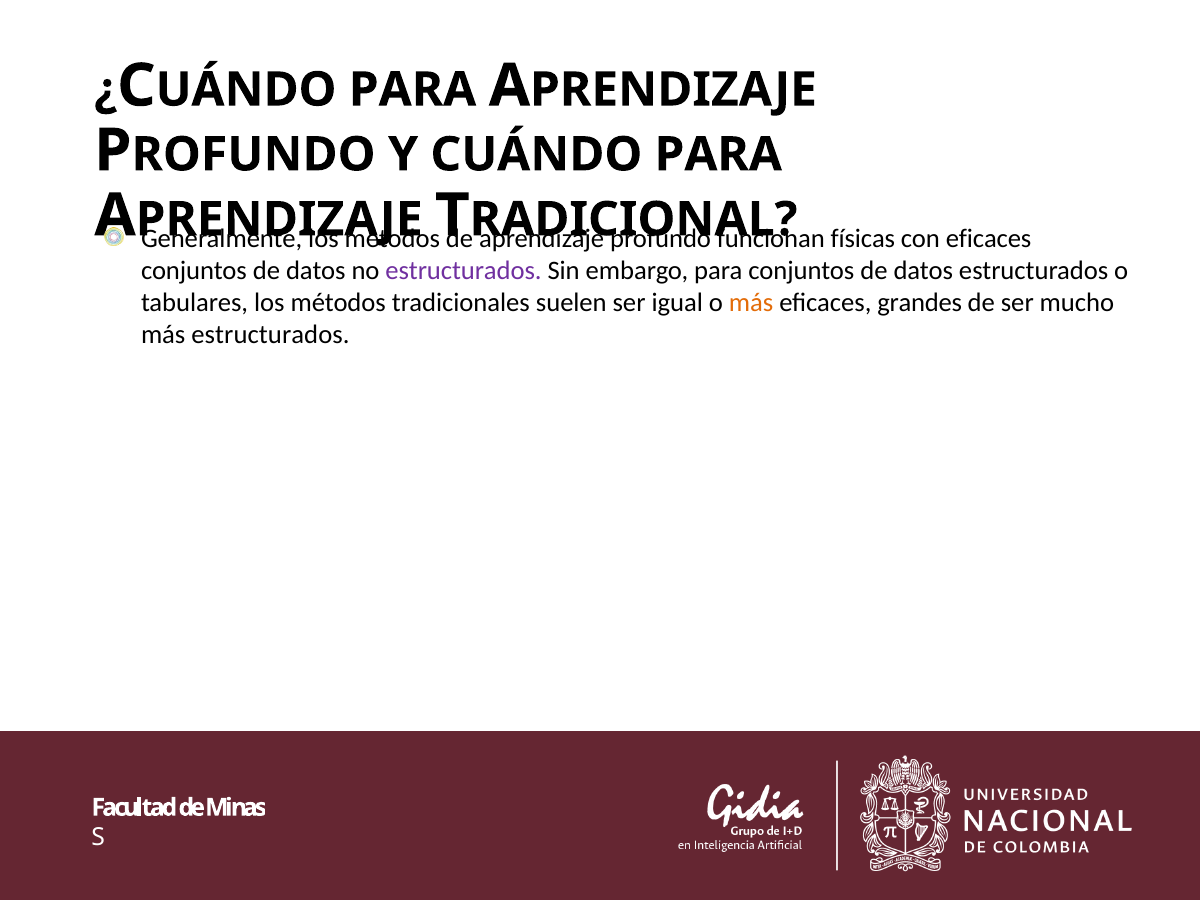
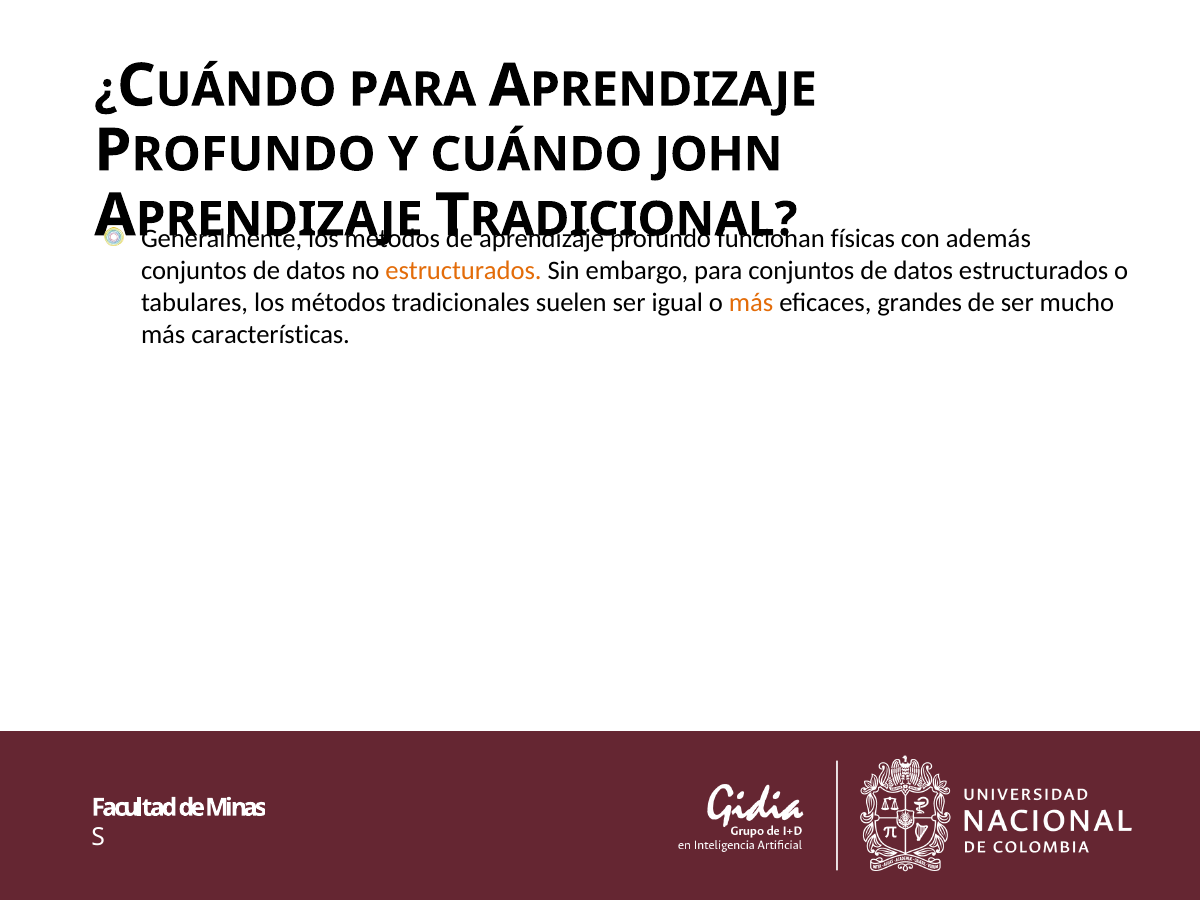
CUÁNDO PARA: PARA -> JOHN
con eficaces: eficaces -> además
estructurados at (464, 270) colour: purple -> orange
más estructurados: estructurados -> características
